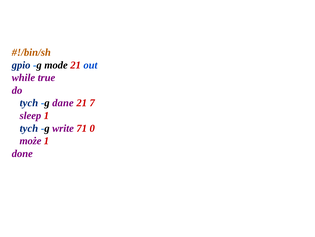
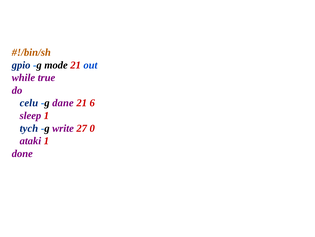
tych at (29, 103): tych -> celu
7: 7 -> 6
71: 71 -> 27
może: może -> ataki
